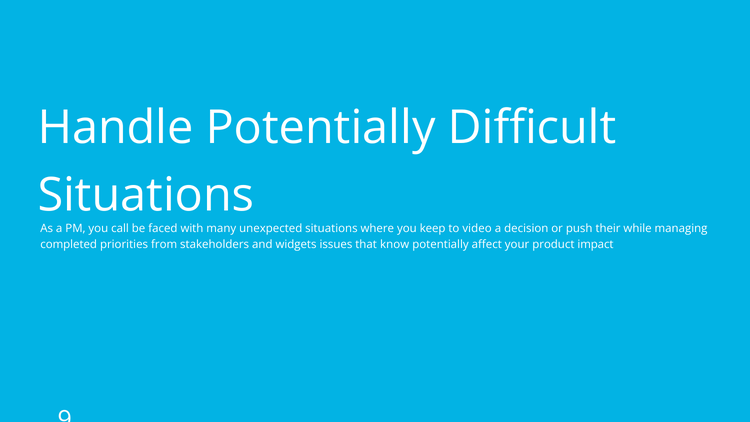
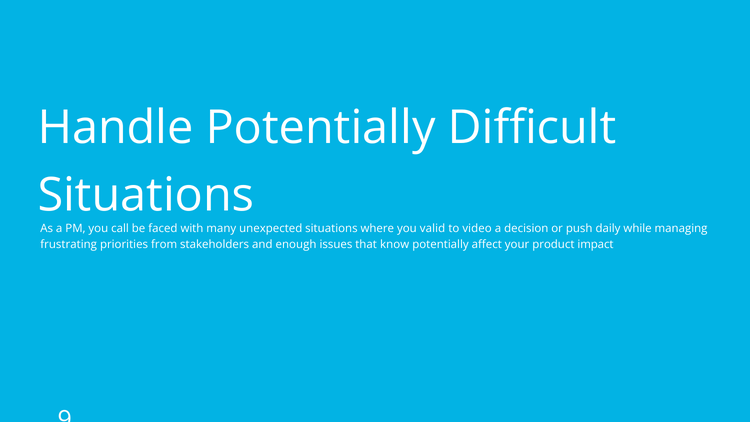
keep: keep -> valid
their: their -> daily
completed: completed -> frustrating
widgets: widgets -> enough
